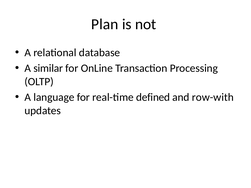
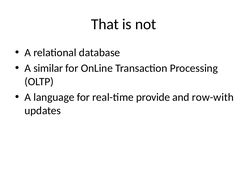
Plan: Plan -> That
defined: defined -> provide
